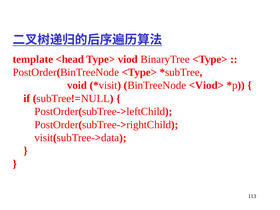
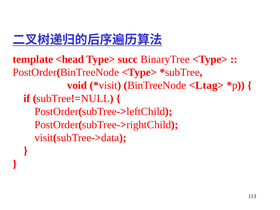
viod: viod -> succ
<Viod>: <Viod> -> <Ltag>
